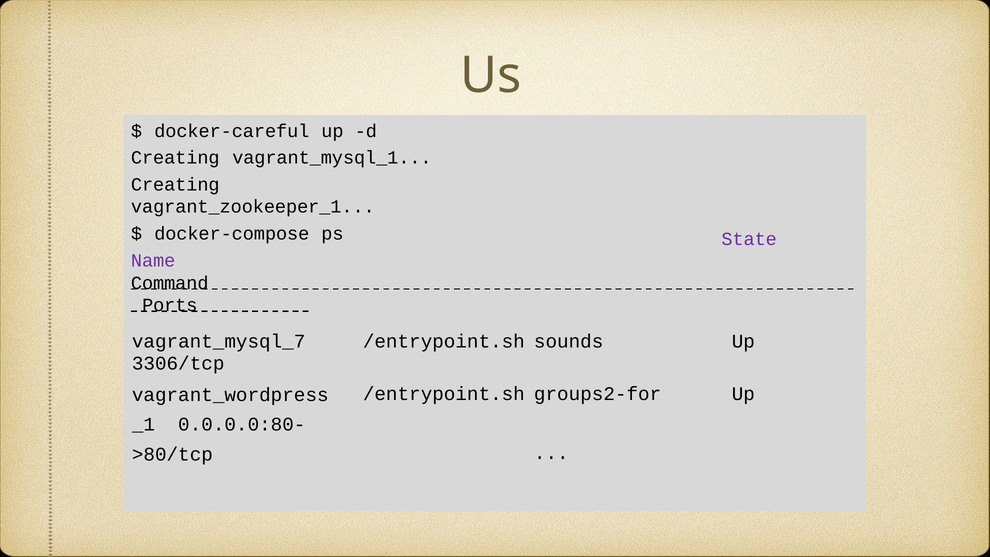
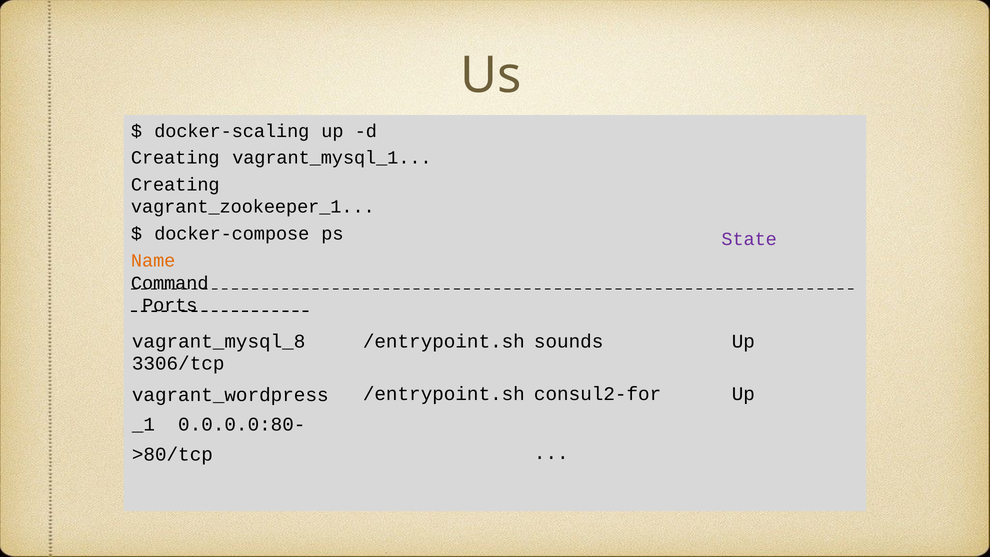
docker-careful: docker-careful -> docker-scaling
Name colour: purple -> orange
vagrant_mysql_7: vagrant_mysql_7 -> vagrant_mysql_8
groups2-for: groups2-for -> consul2-for
